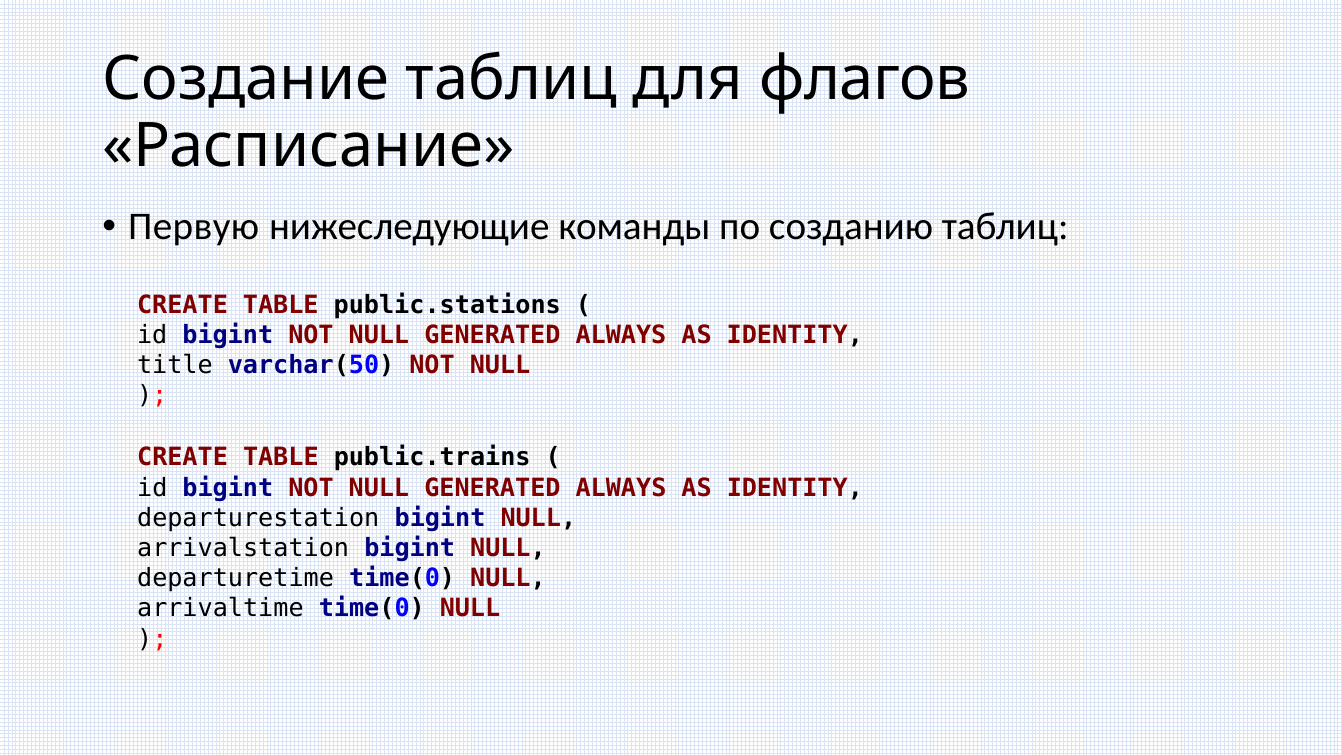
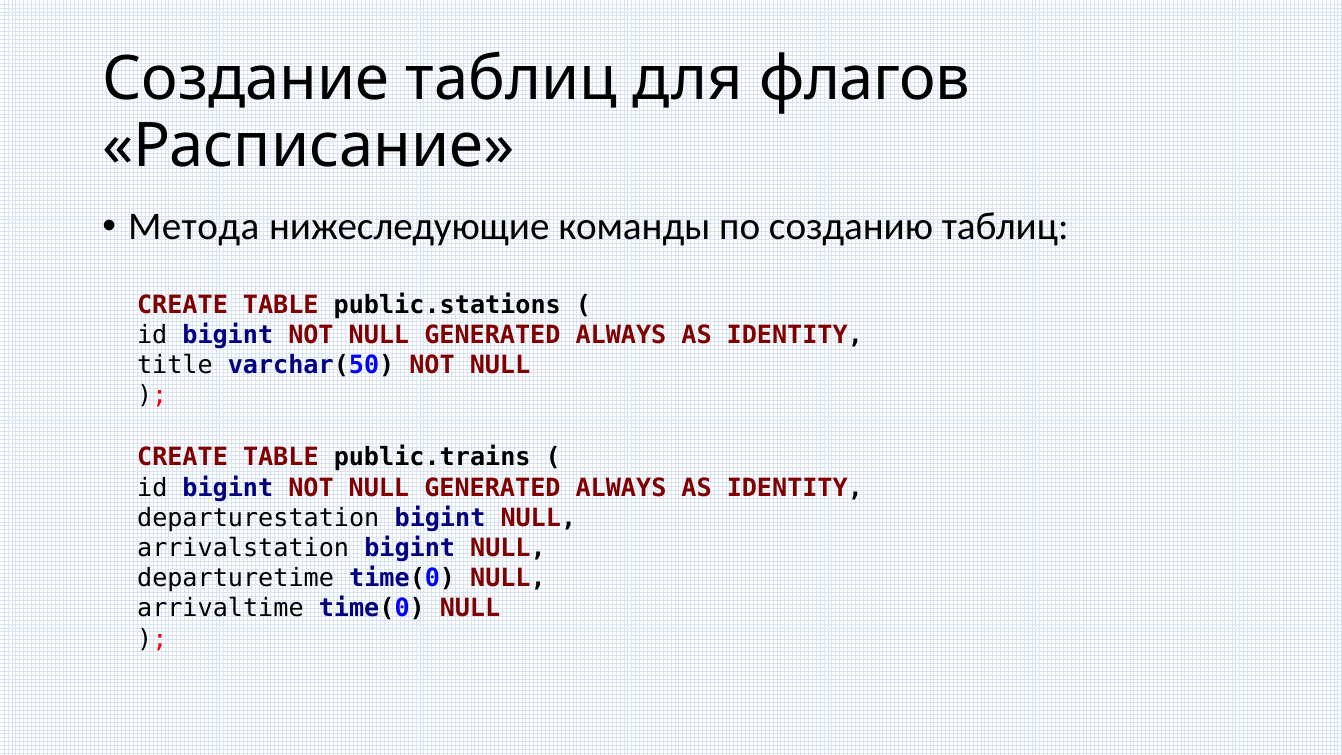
Первую: Первую -> Метода
